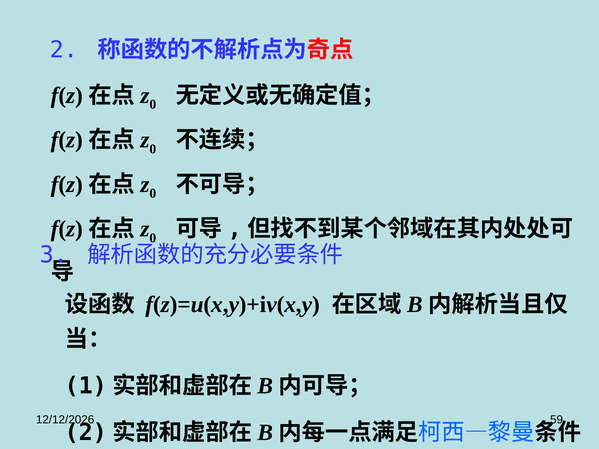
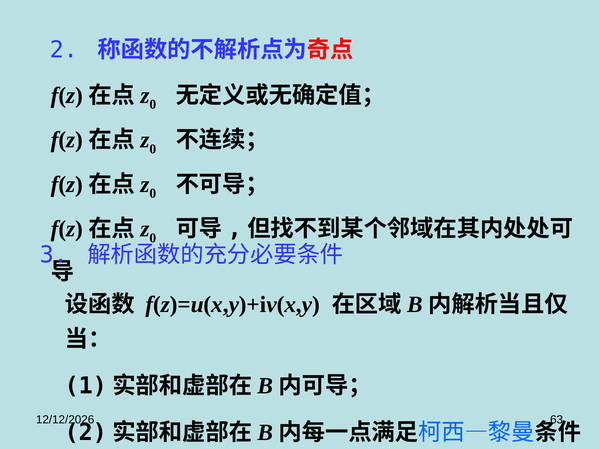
59: 59 -> 63
